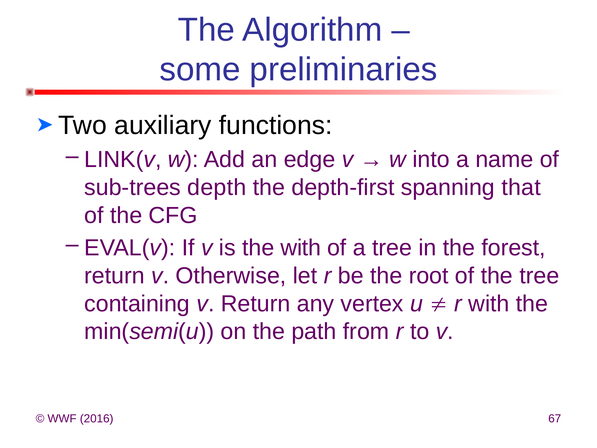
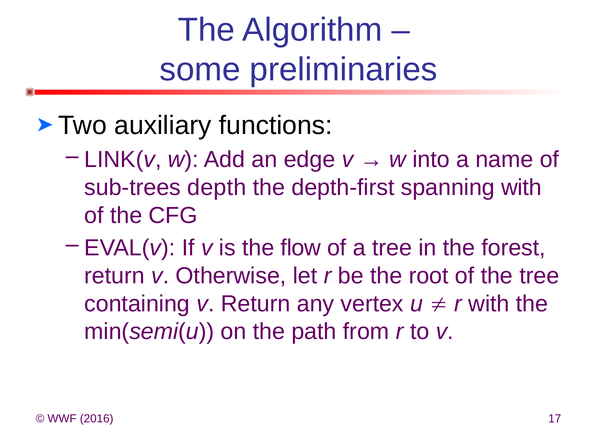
spanning that: that -> with
the with: with -> flow
67: 67 -> 17
